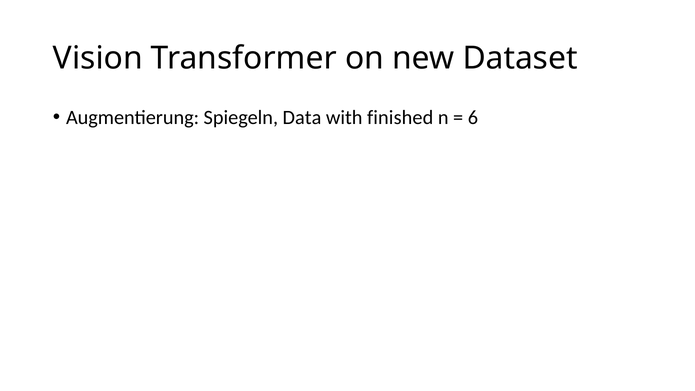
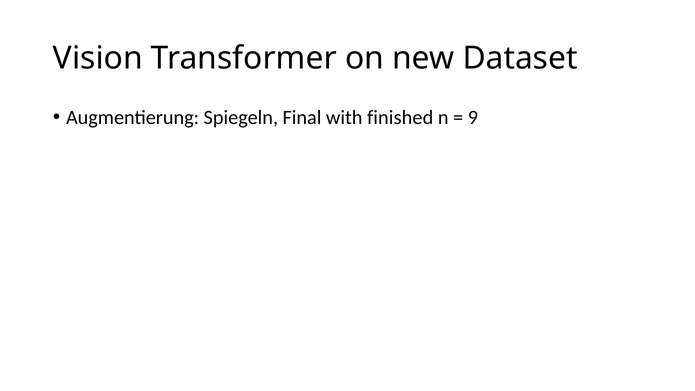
Data: Data -> Final
6: 6 -> 9
